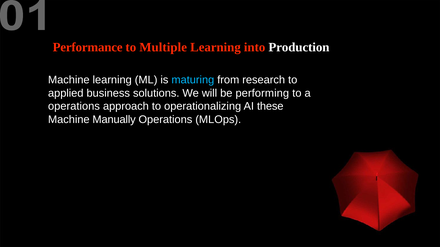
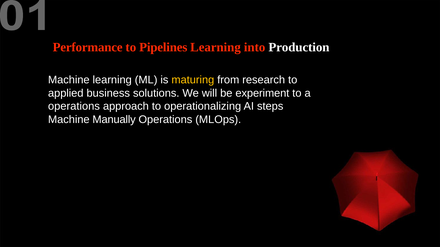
Multiple: Multiple -> Pipelines
maturing colour: light blue -> yellow
performing: performing -> experiment
these: these -> steps
